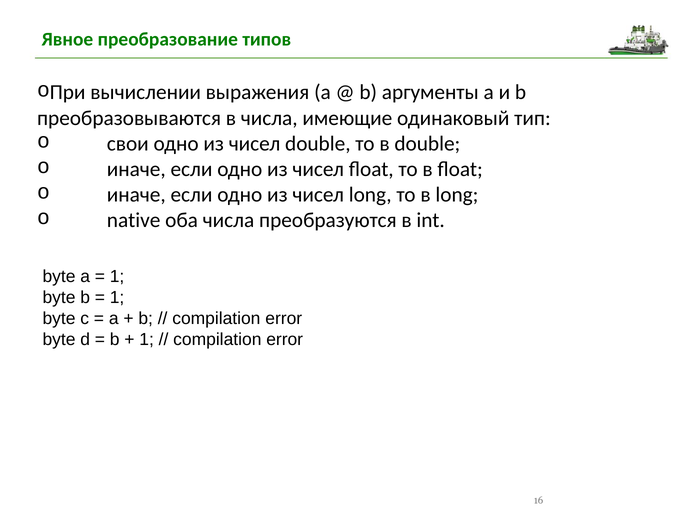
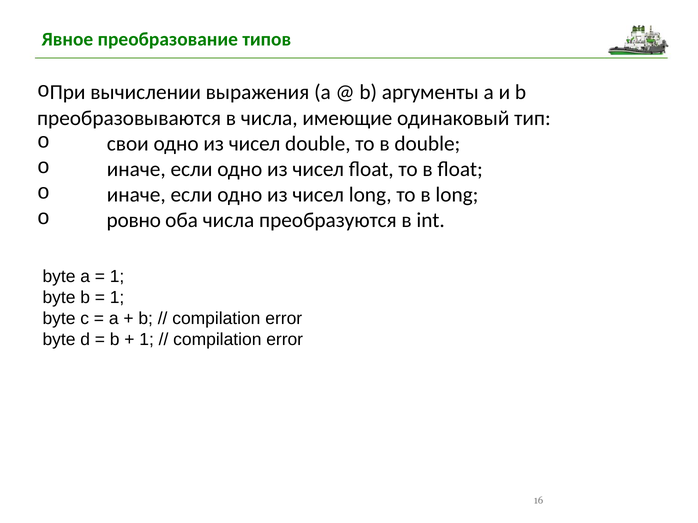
native: native -> ровно
